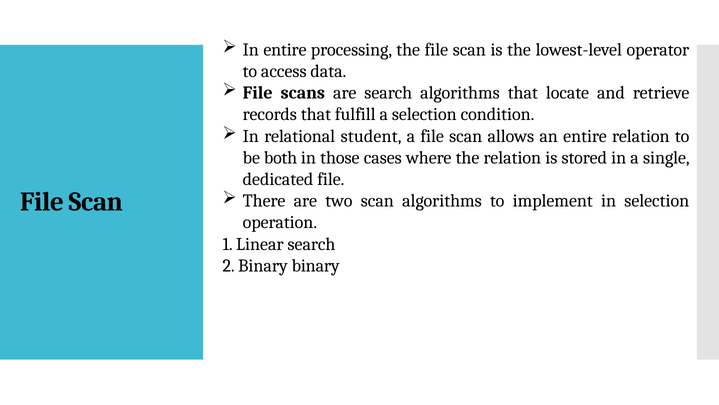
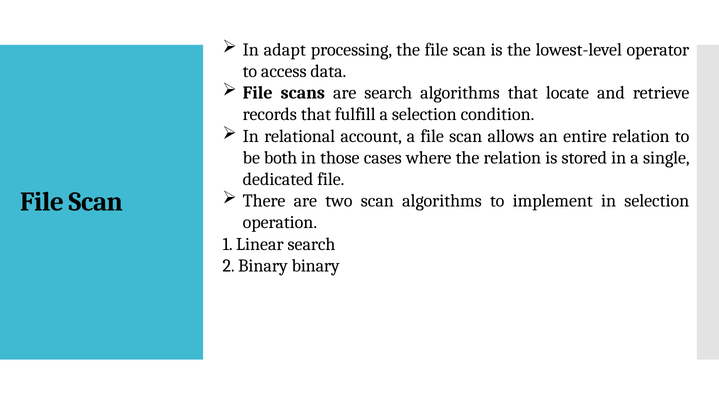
In entire: entire -> adapt
student: student -> account
